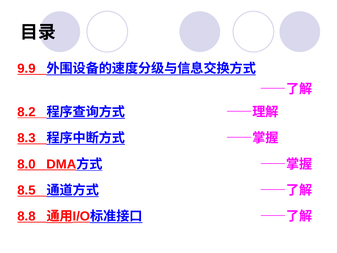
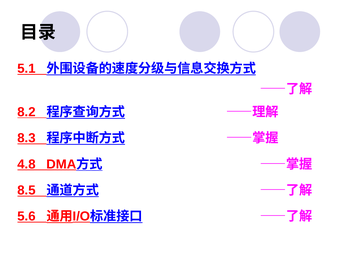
9.9: 9.9 -> 5.1
8.0: 8.0 -> 4.8
8.8: 8.8 -> 5.6
